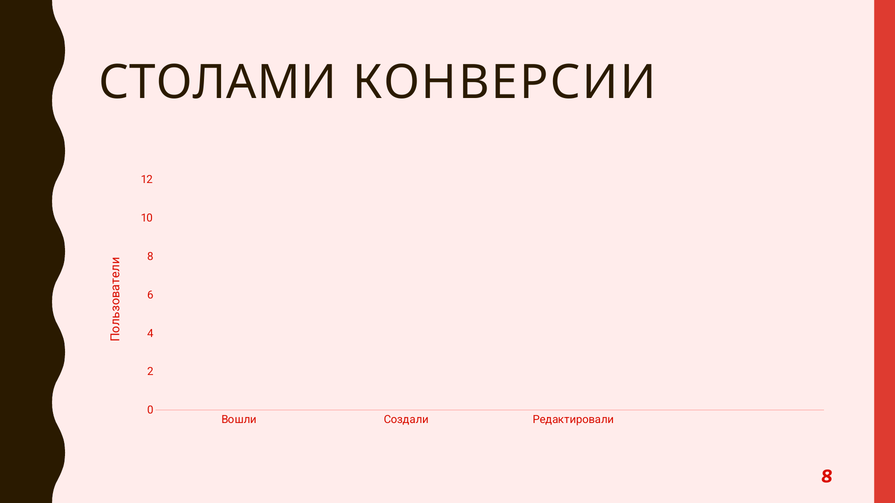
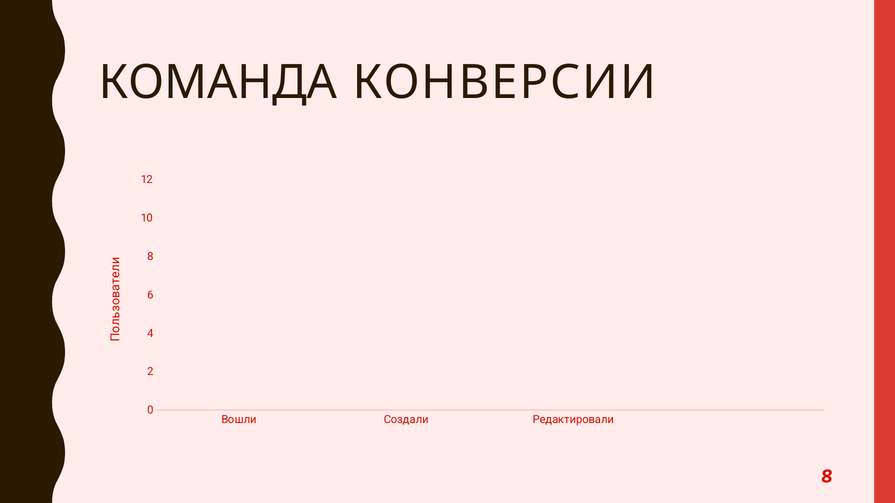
СТОЛАМИ: СТОЛАМИ -> КОМАНДА
